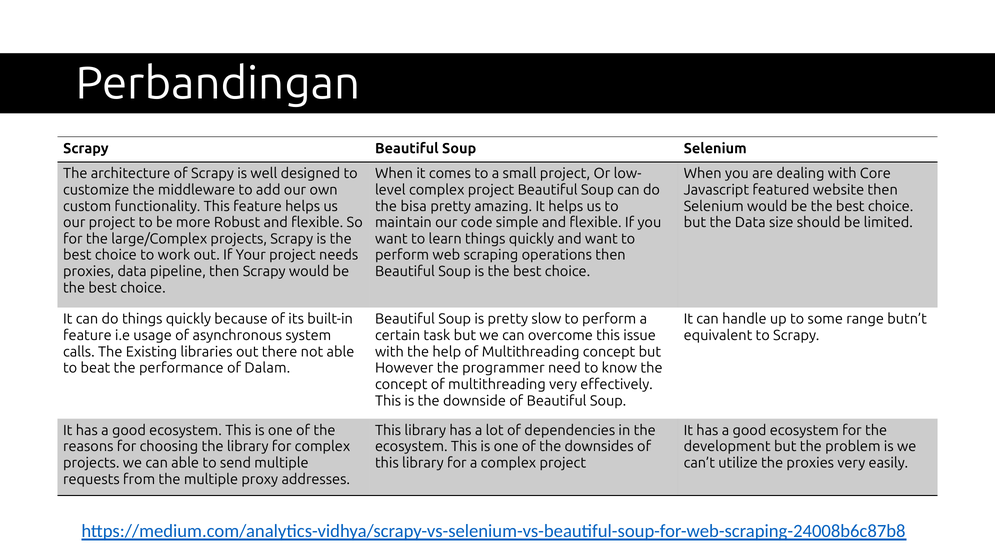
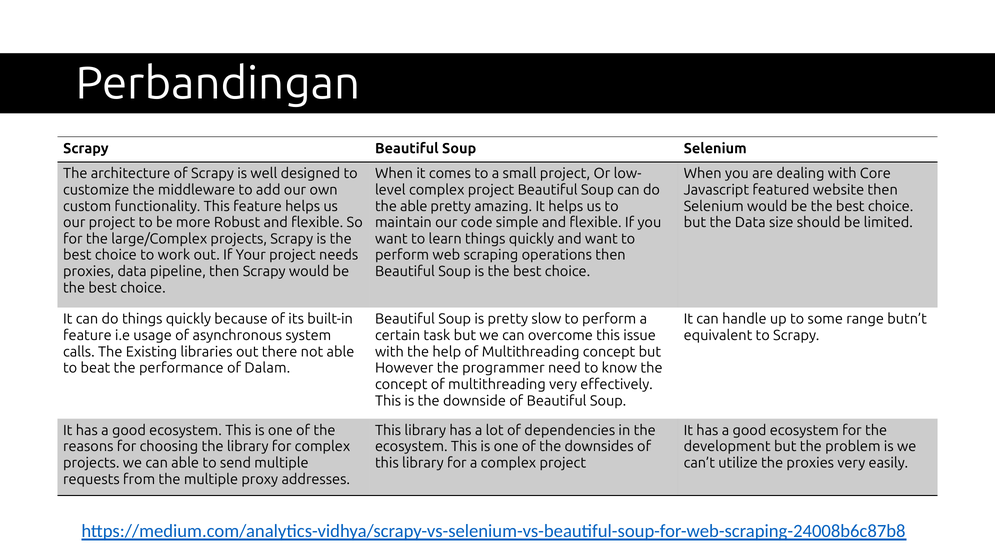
the bisa: bisa -> able
